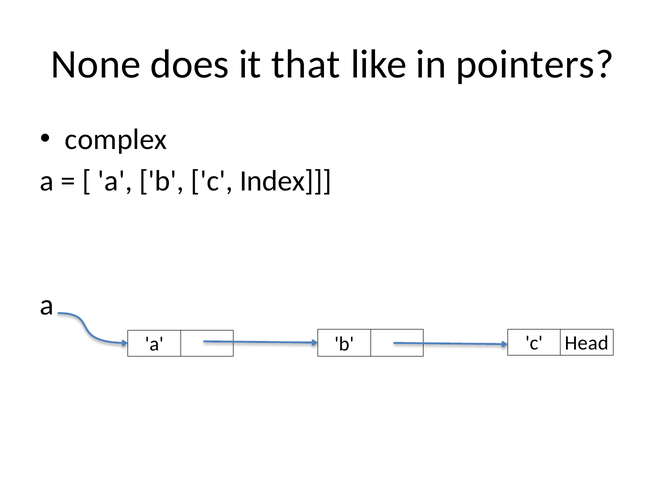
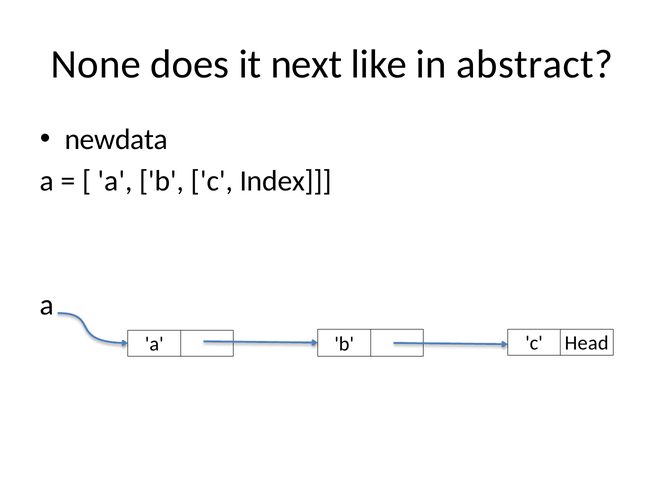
that: that -> next
pointers: pointers -> abstract
complex: complex -> newdata
